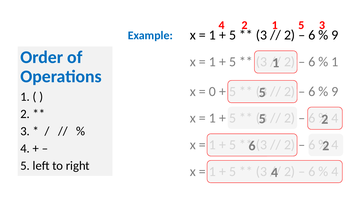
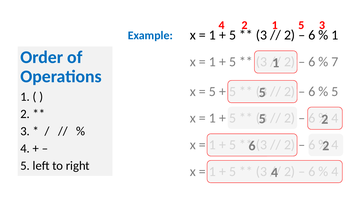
9 at (335, 35): 9 -> 1
1 at (335, 62): 1 -> 7
0 at (212, 91): 0 -> 5
9 at (335, 91): 9 -> 5
